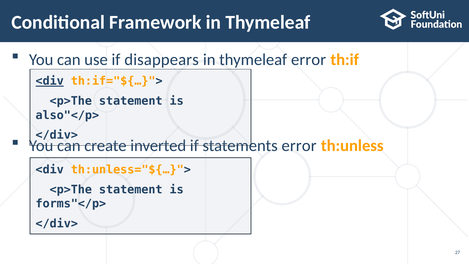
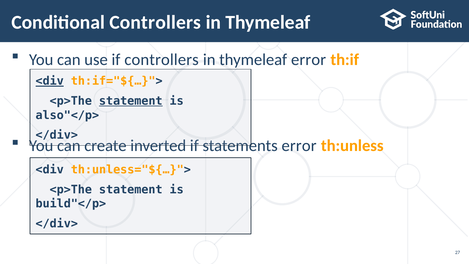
Conditional Framework: Framework -> Controllers
if disappears: disappears -> controllers
statement at (131, 101) underline: none -> present
forms"</p>: forms"</p> -> build"</p>
